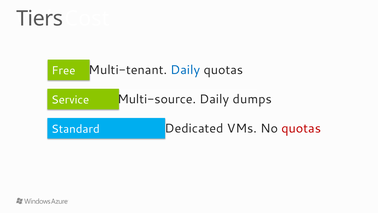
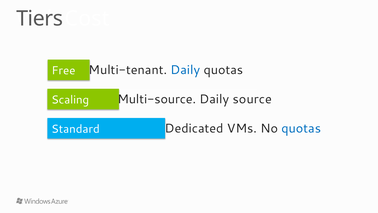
dumps: dumps -> source
Service: Service -> Scaling
quotas at (301, 128) colour: red -> blue
